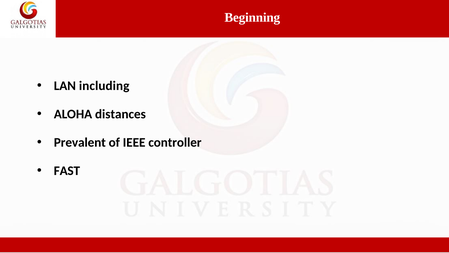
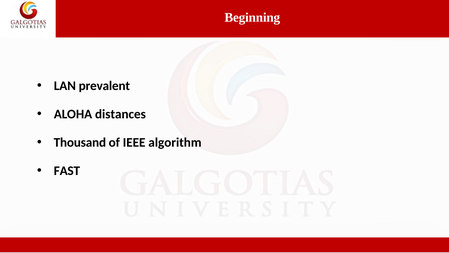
including: including -> prevalent
Prevalent: Prevalent -> Thousand
controller: controller -> algorithm
